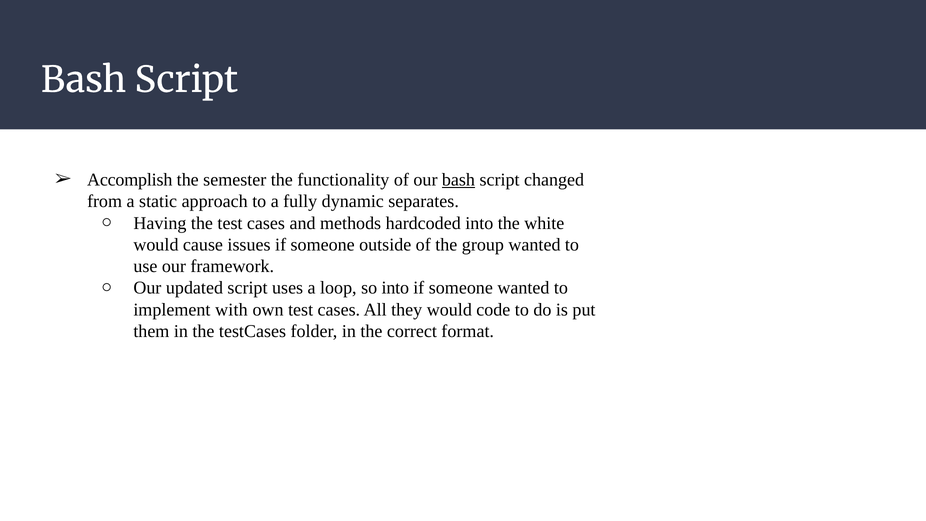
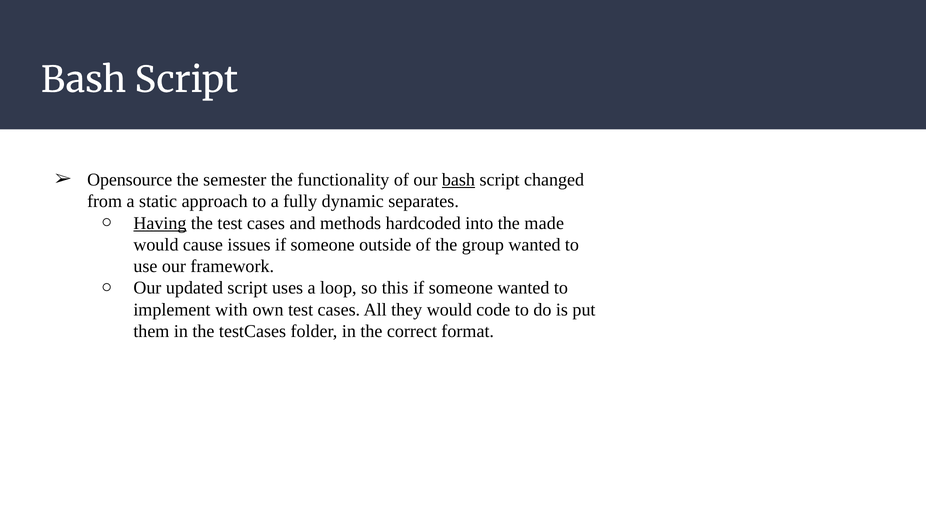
Accomplish: Accomplish -> Opensource
Having underline: none -> present
white: white -> made
so into: into -> this
